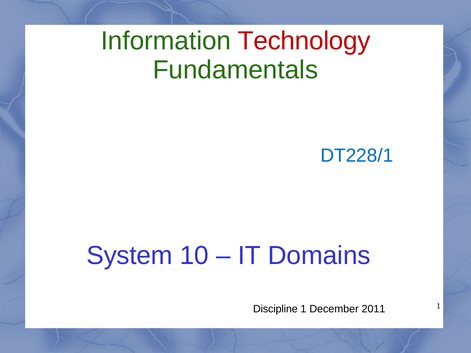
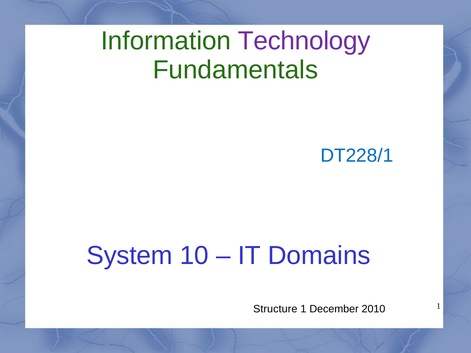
Technology colour: red -> purple
Discipline: Discipline -> Structure
2011: 2011 -> 2010
